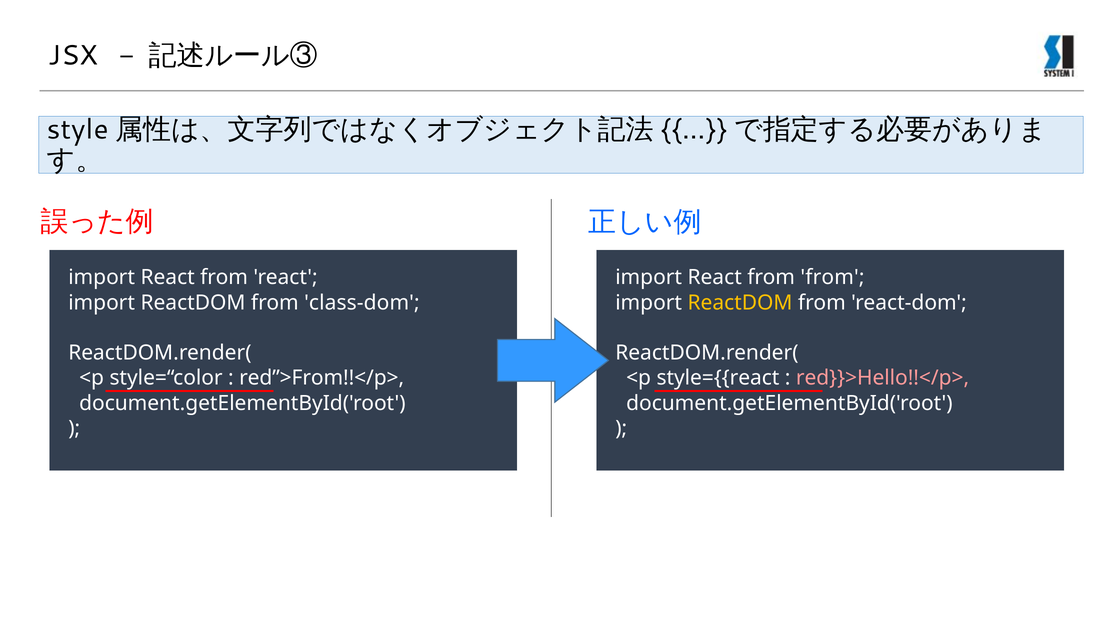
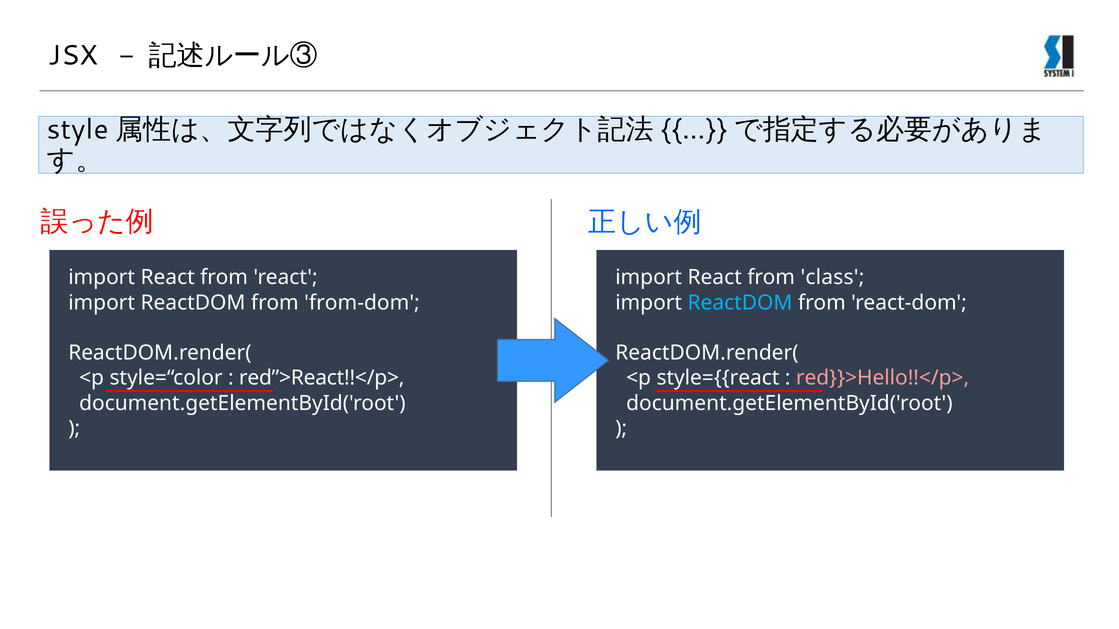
from from: from -> class
class-dom: class-dom -> from-dom
ReactDOM at (740, 303) colour: yellow -> light blue
red”>From!!</p>: red”>From!!</p> -> red”>React!!</p>
